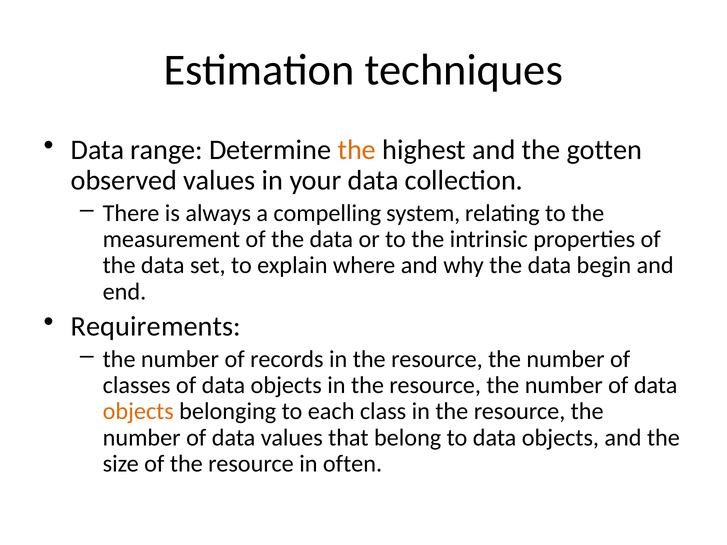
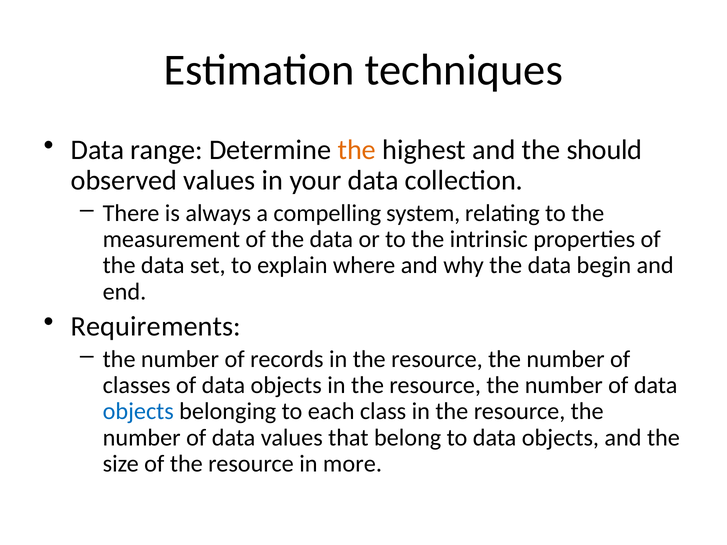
gotten: gotten -> should
objects at (138, 412) colour: orange -> blue
often: often -> more
